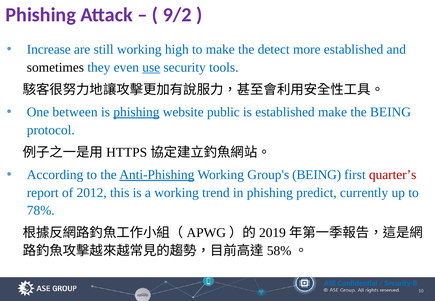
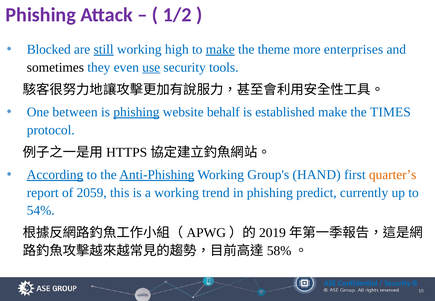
9/2: 9/2 -> 1/2
Increase: Increase -> Blocked
still underline: none -> present
make at (220, 49) underline: none -> present
detect: detect -> theme
more established: established -> enterprises
public: public -> behalf
the BEING: BEING -> TIMES
According underline: none -> present
Group's BEING: BEING -> HAND
quarter’s colour: red -> orange
2012: 2012 -> 2059
78%: 78% -> 54%
